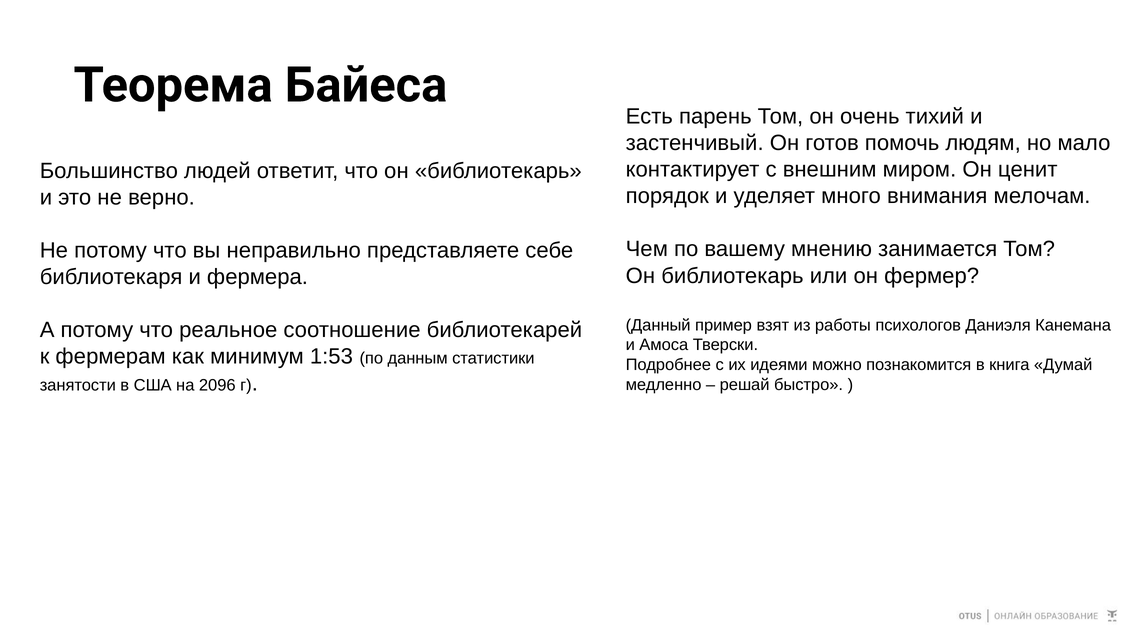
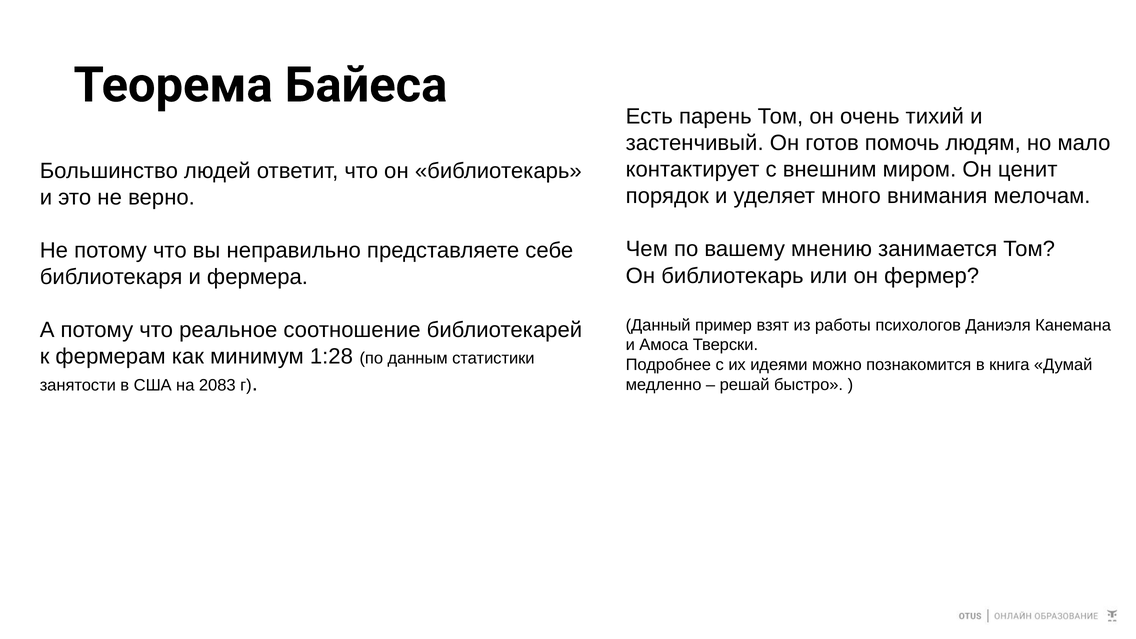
1:53: 1:53 -> 1:28
2096: 2096 -> 2083
